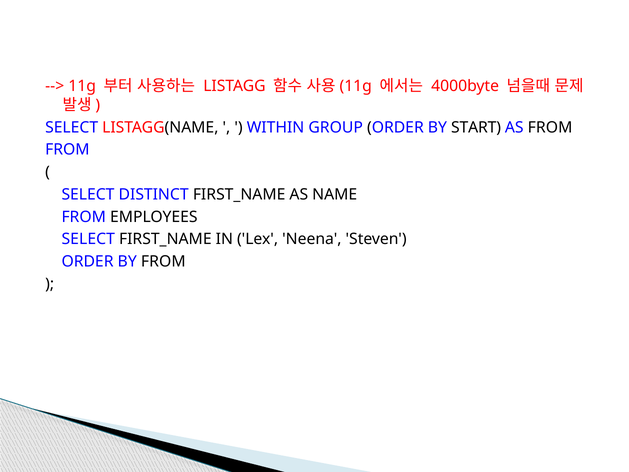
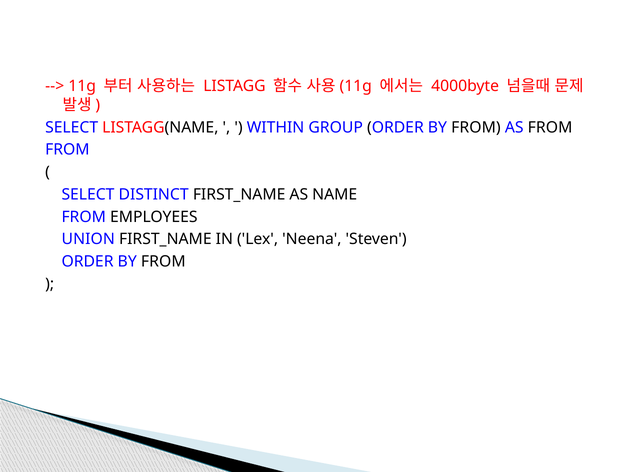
GROUP ORDER BY START: START -> FROM
SELECT at (88, 239): SELECT -> UNION
